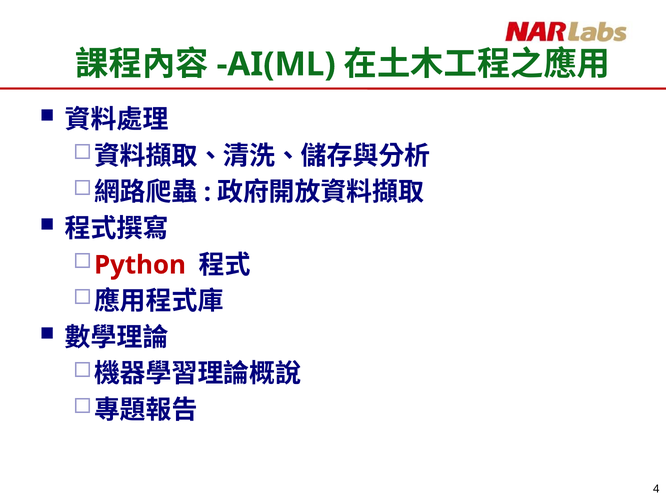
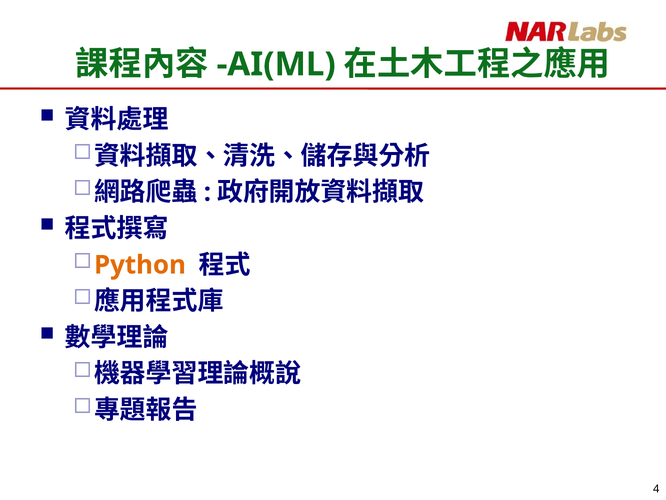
Python colour: red -> orange
